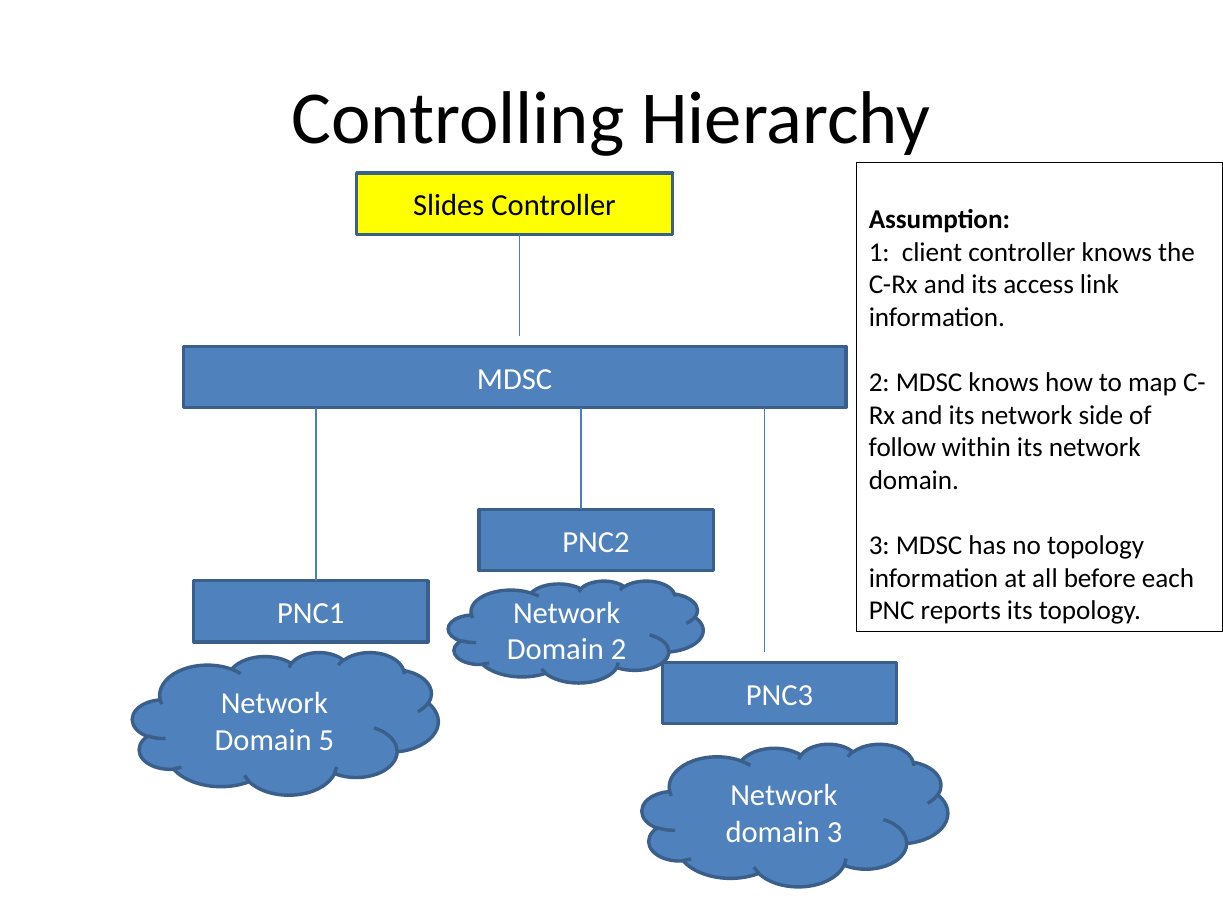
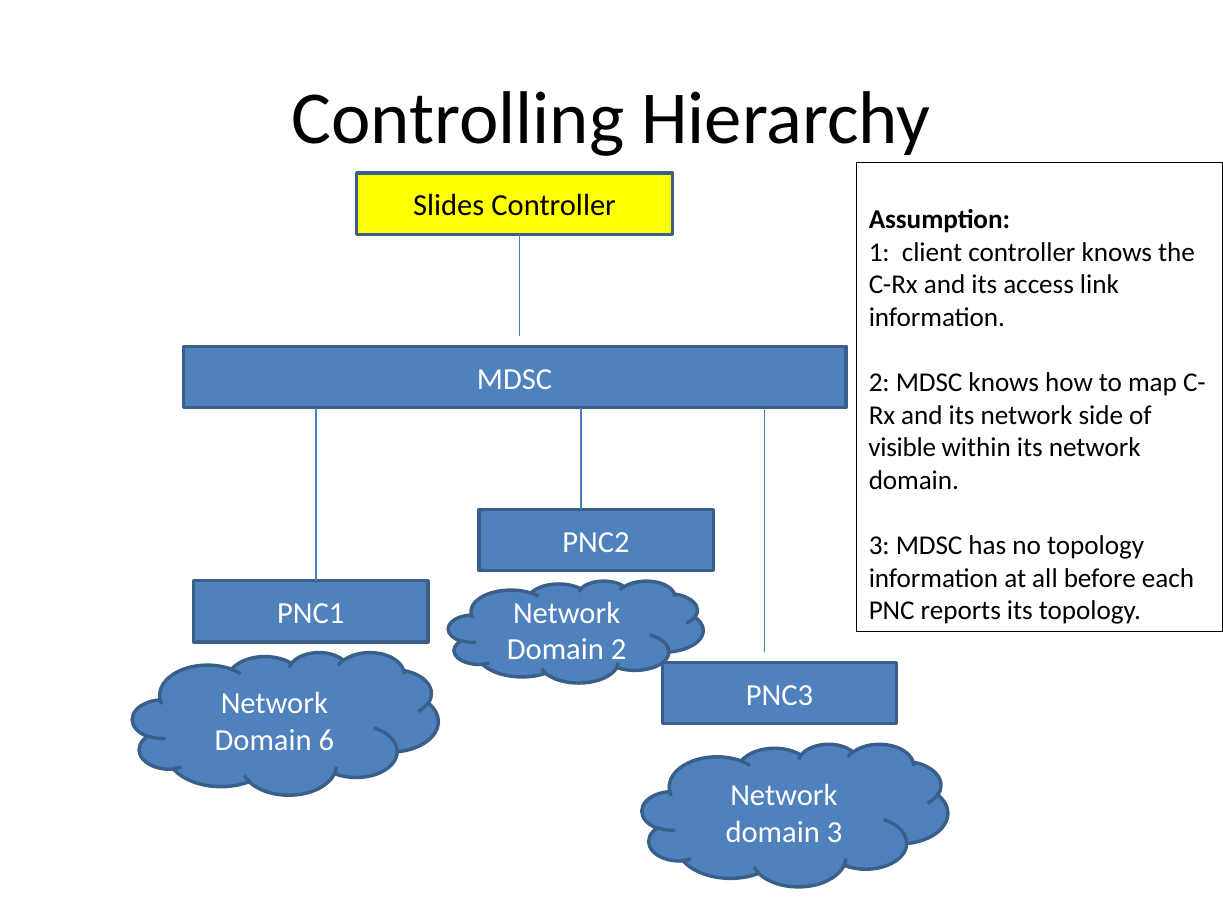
follow: follow -> visible
5: 5 -> 6
